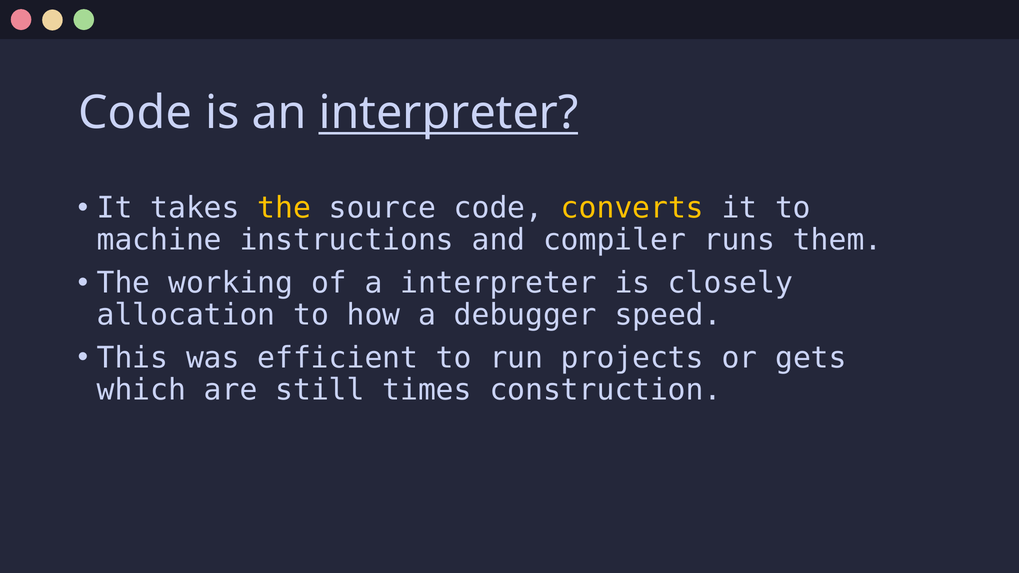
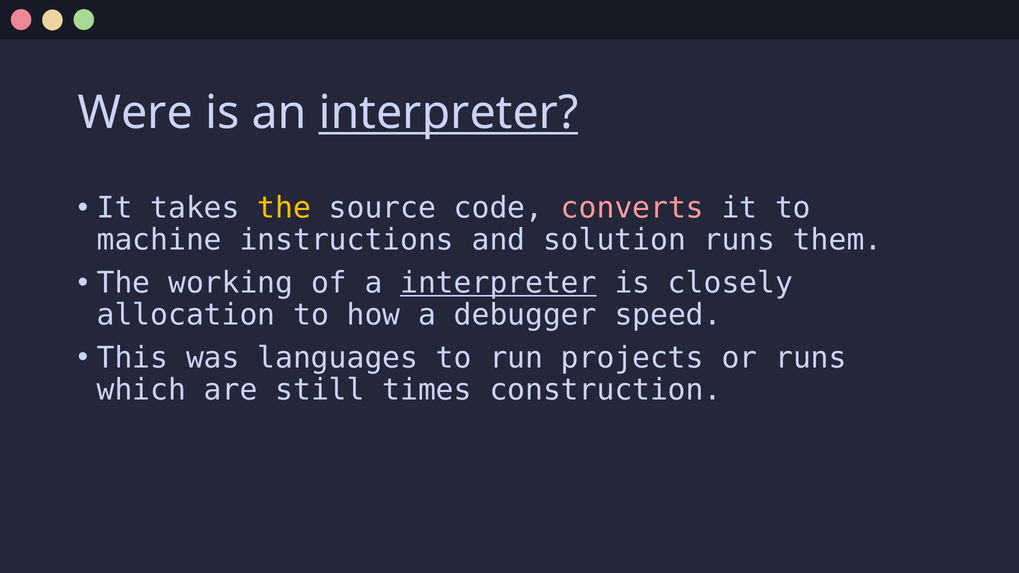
Code at (135, 113): Code -> Were
converts colour: yellow -> pink
compiler: compiler -> solution
interpreter at (498, 283) underline: none -> present
efficient: efficient -> languages
or gets: gets -> runs
